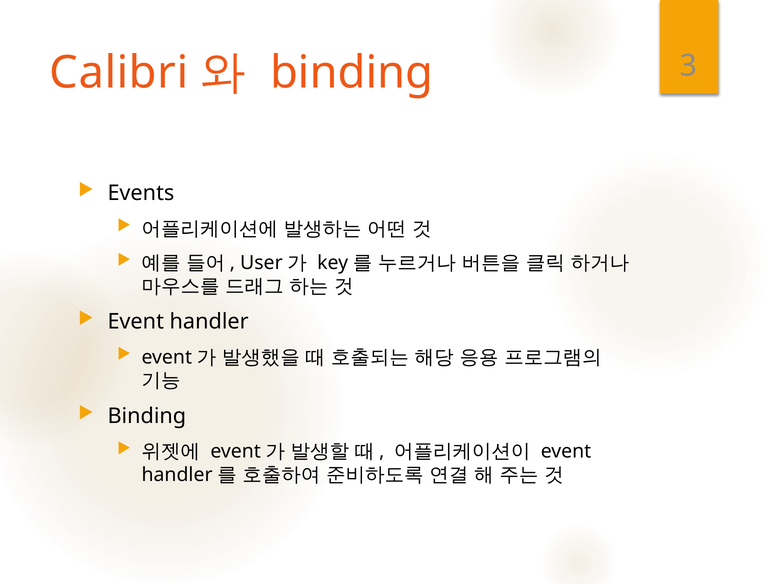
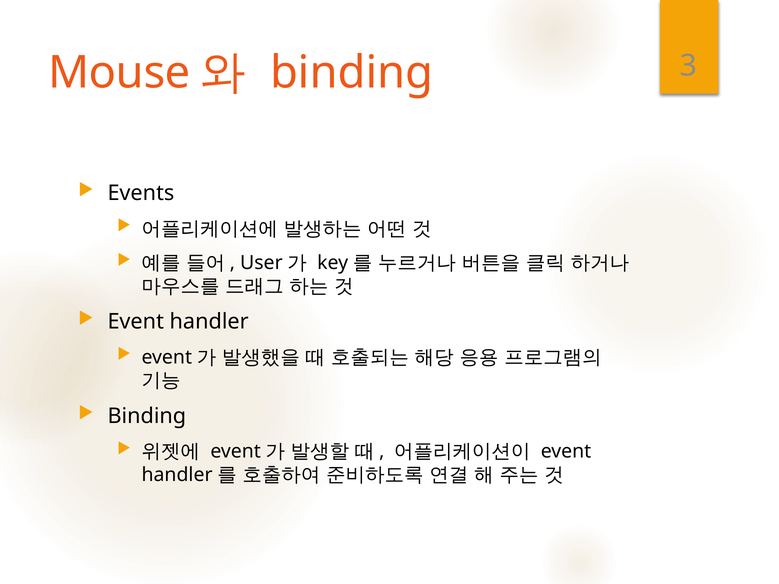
Calibri: Calibri -> Mouse
